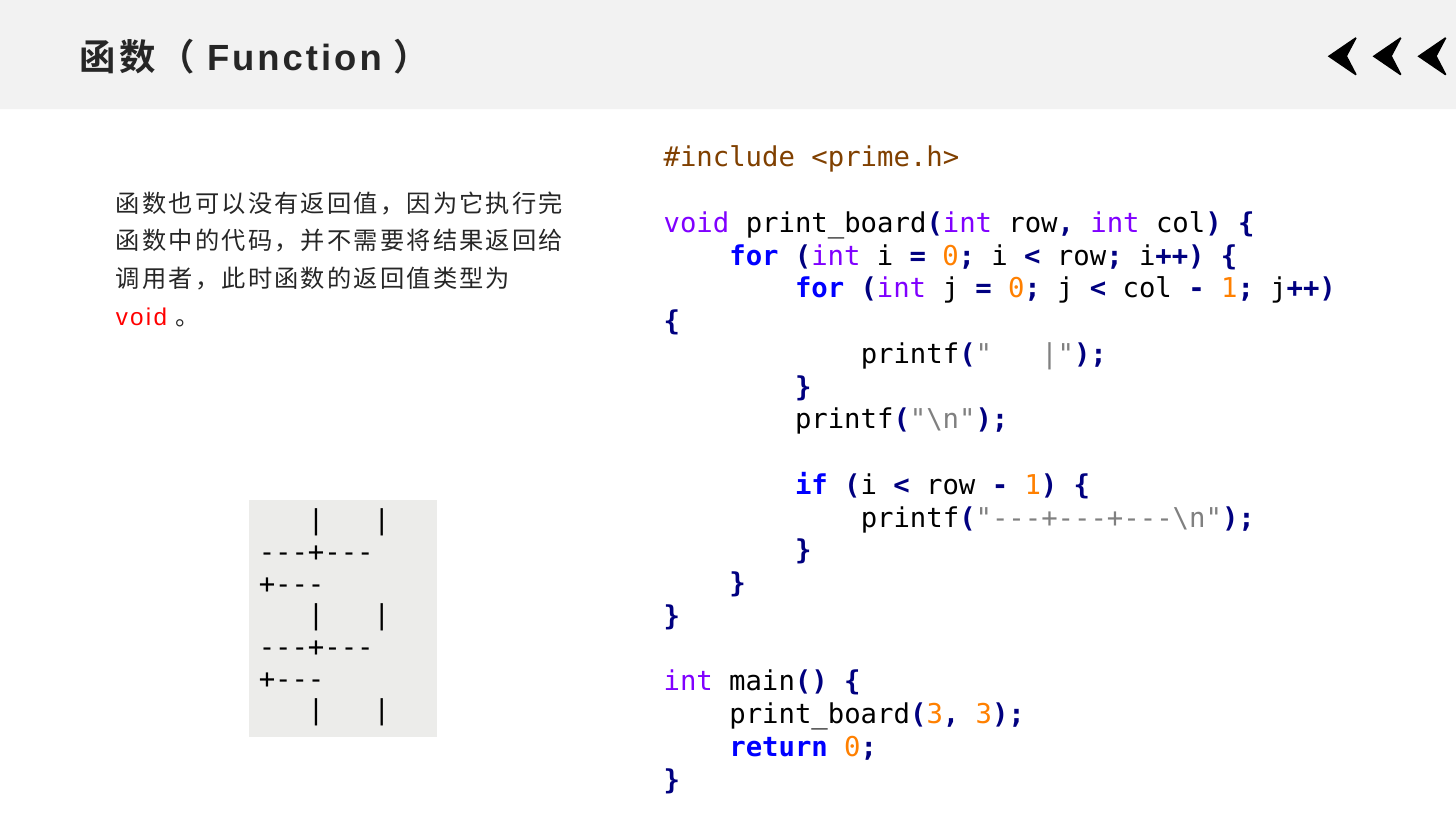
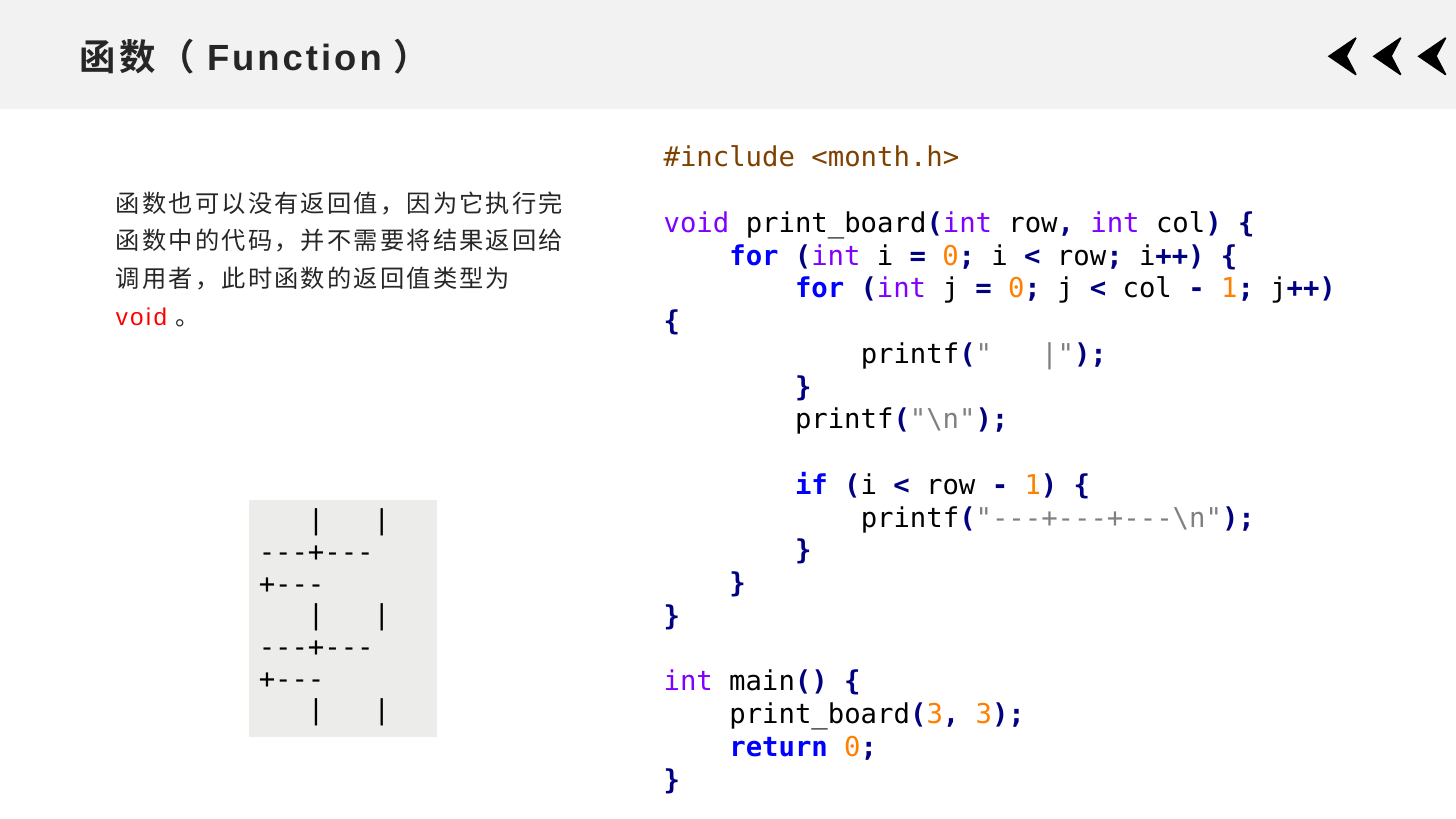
<prime.h>: <prime.h> -> <month.h>
